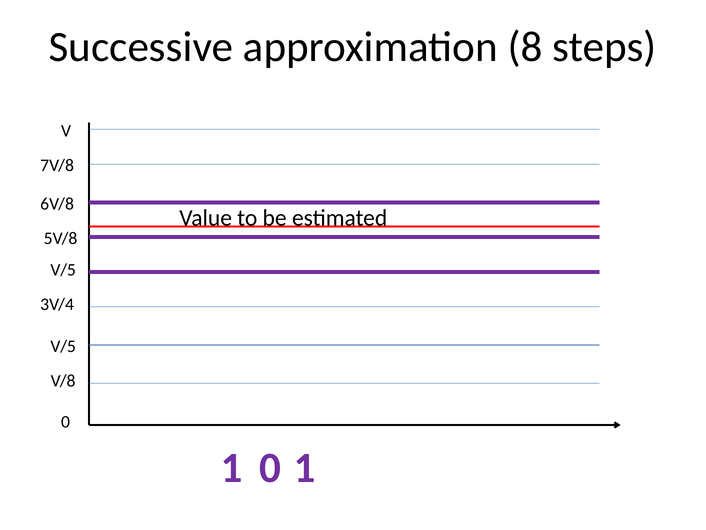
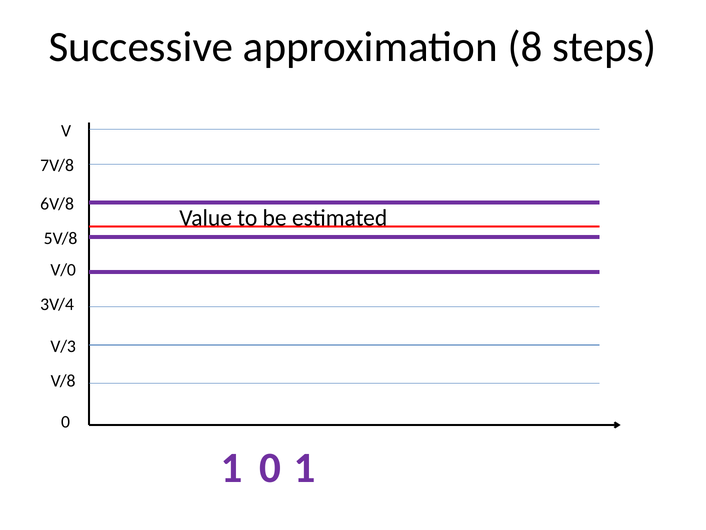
V/5 at (63, 270): V/5 -> V/0
V/5 at (63, 346): V/5 -> V/3
